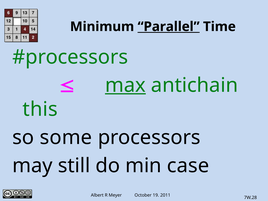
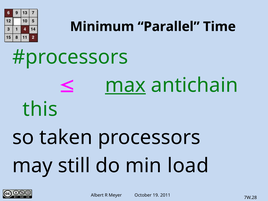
Parallel underline: present -> none
some: some -> taken
case: case -> load
